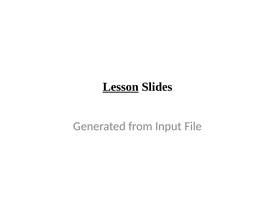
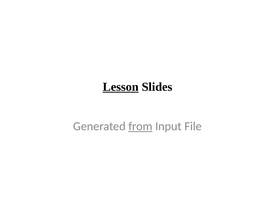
from underline: none -> present
